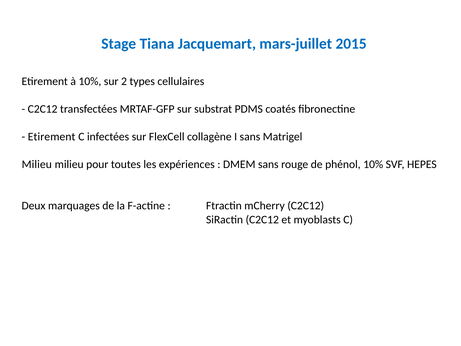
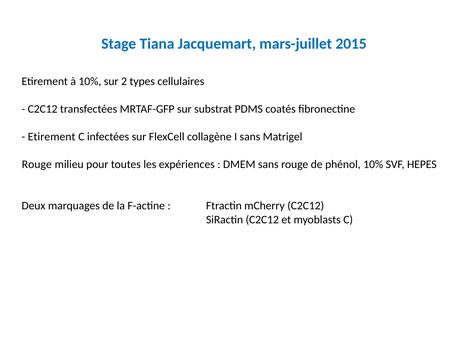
Milieu at (37, 164): Milieu -> Rouge
